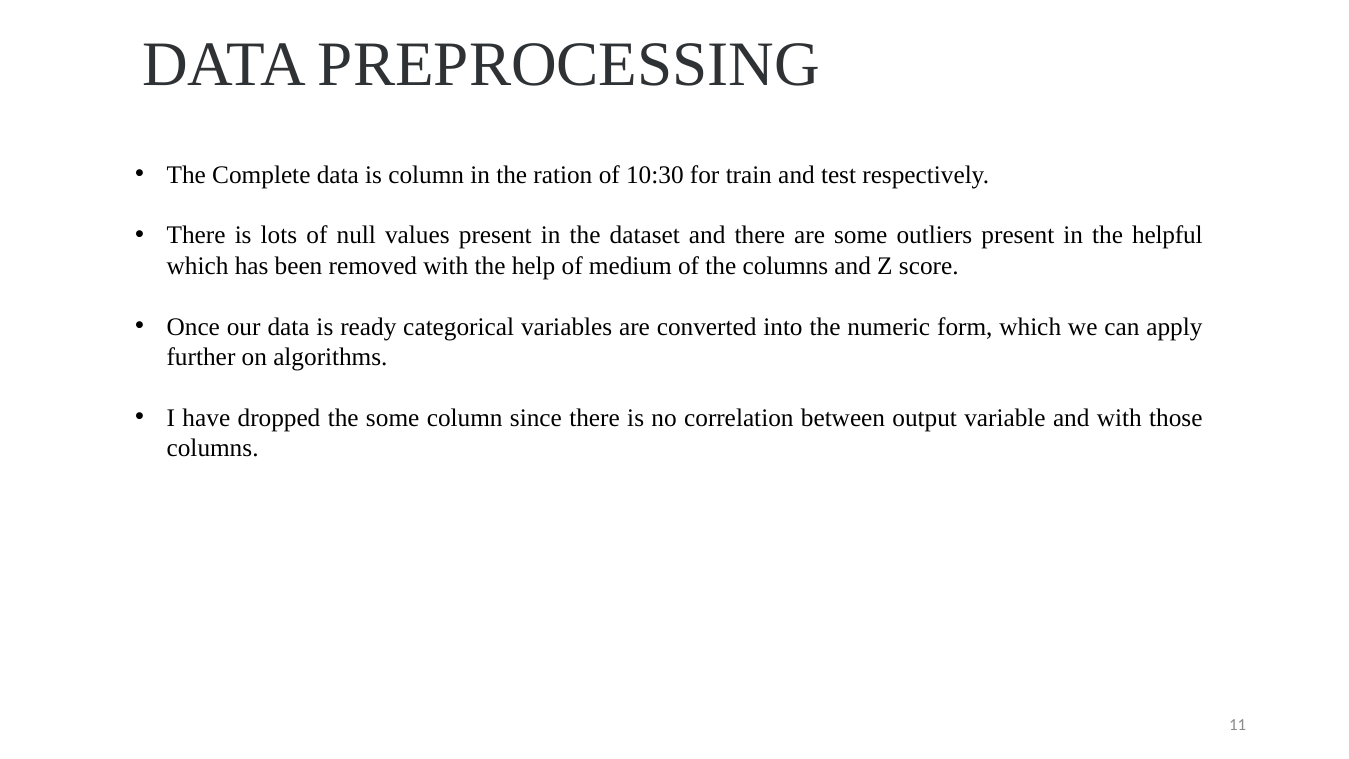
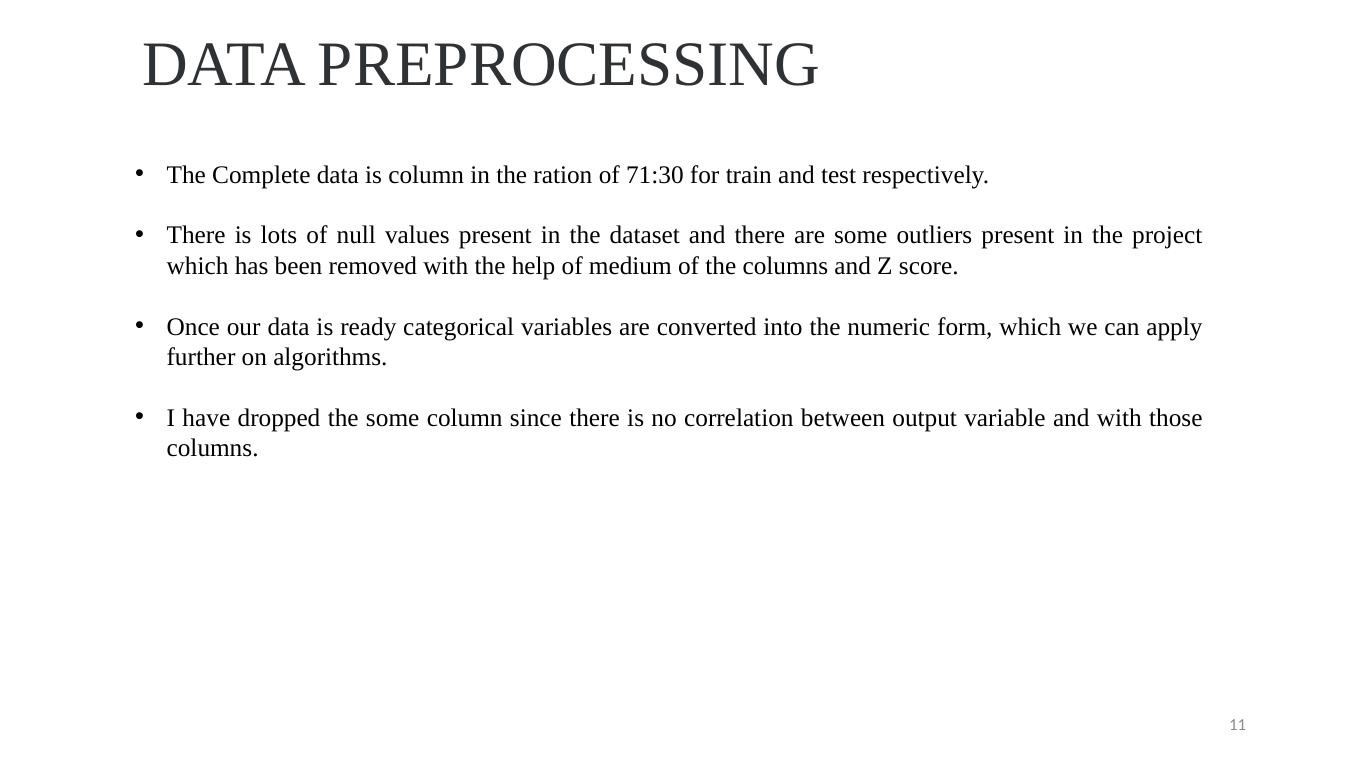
10:30: 10:30 -> 71:30
helpful: helpful -> project
